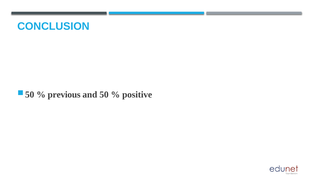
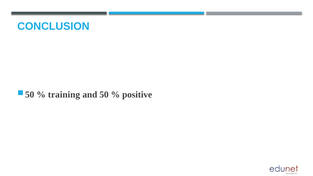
previous: previous -> training
